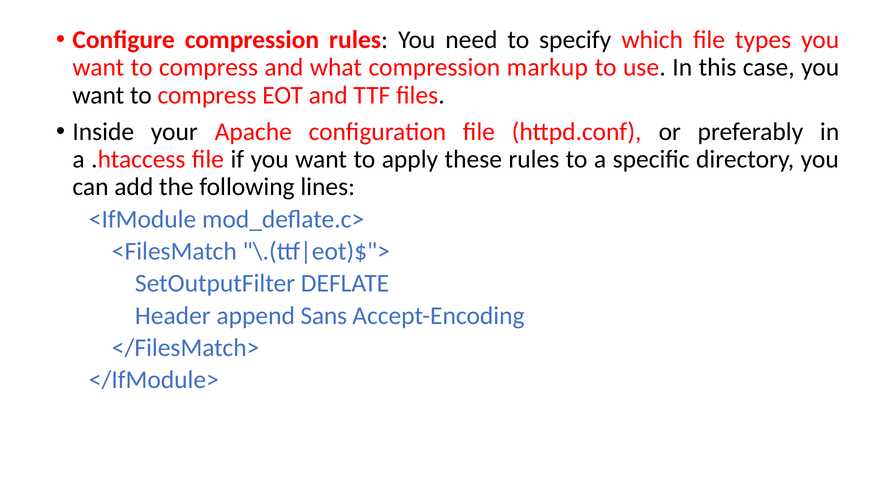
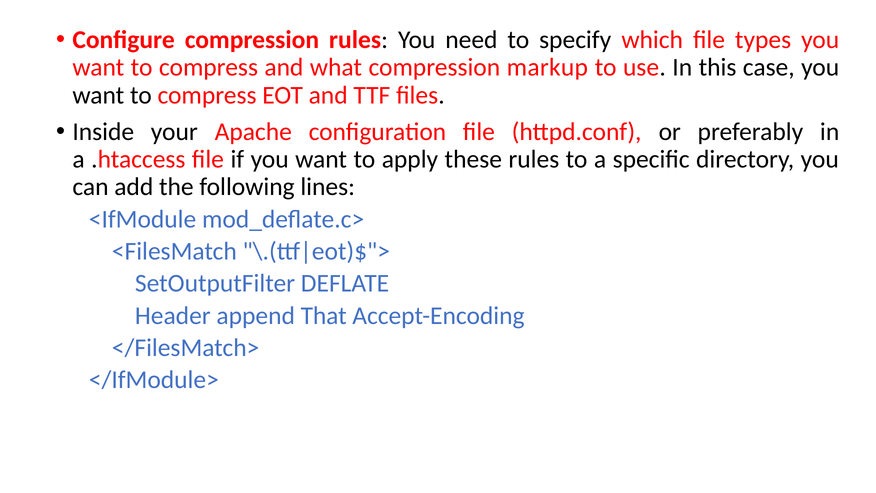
Sans: Sans -> That
